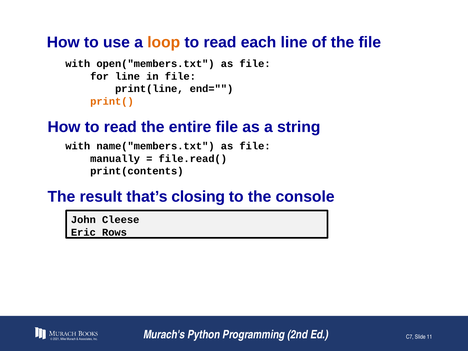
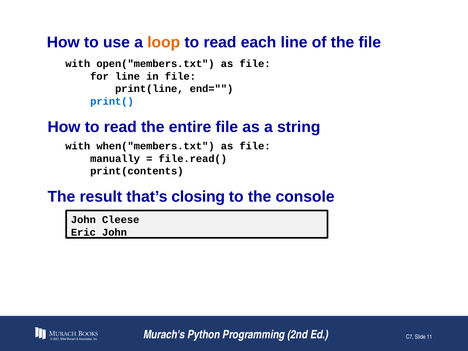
print( colour: orange -> blue
name("members.txt: name("members.txt -> when("members.txt
Eric Rows: Rows -> John
